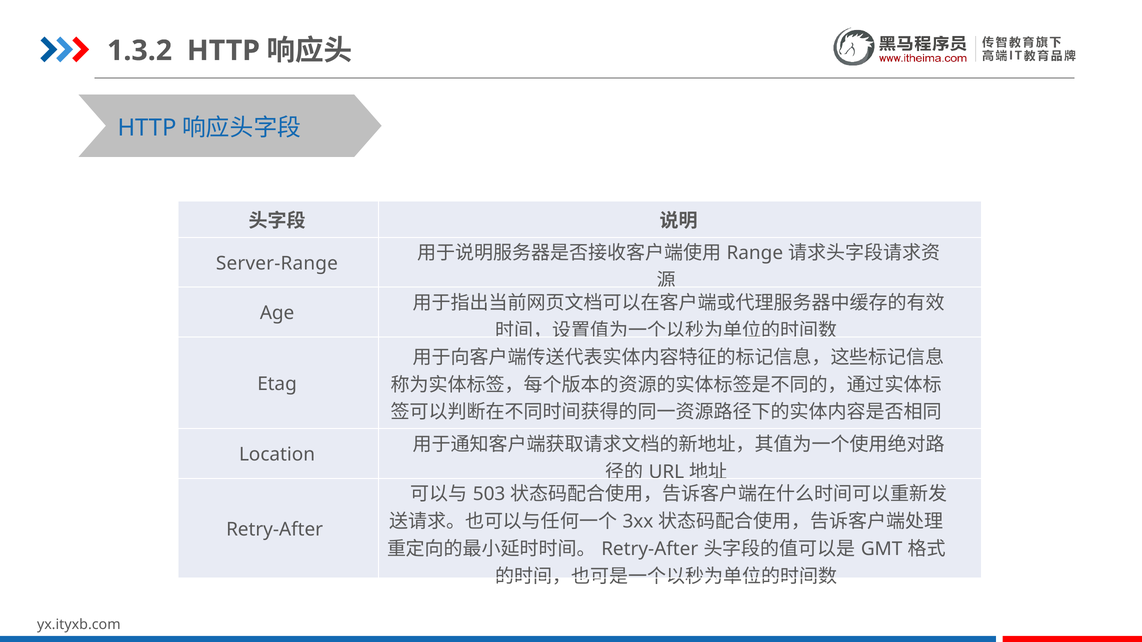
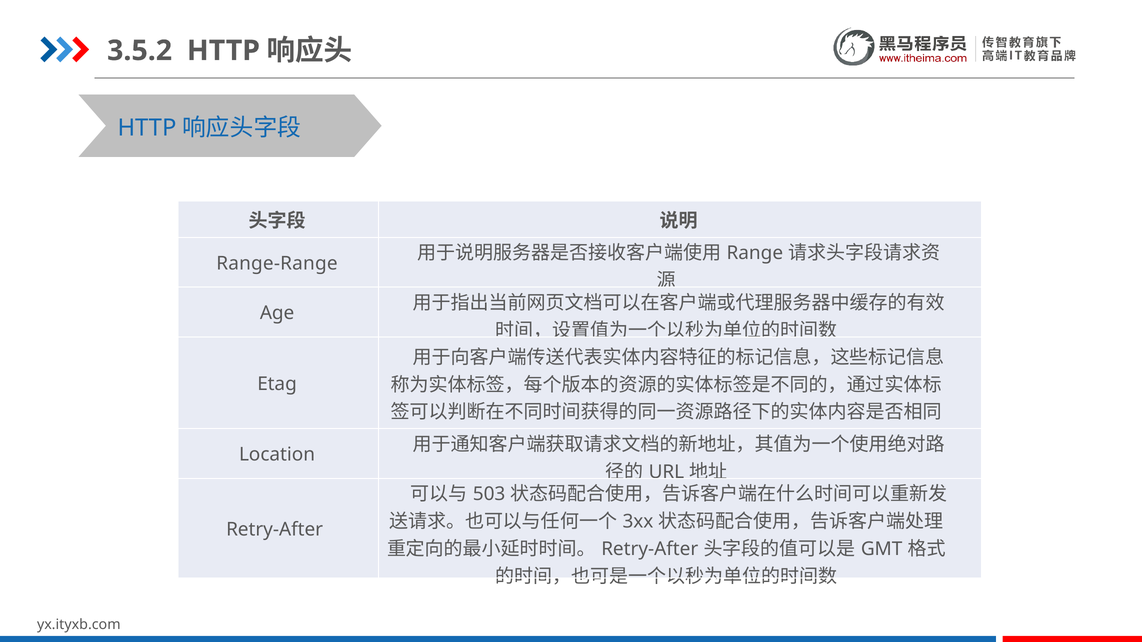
1.3.2: 1.3.2 -> 3.5.2
Server-Range: Server-Range -> Range-Range
